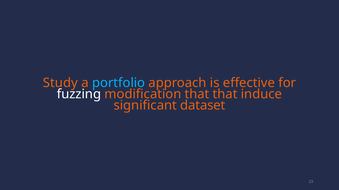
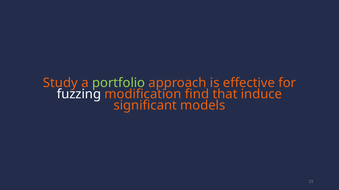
portfolio colour: light blue -> light green
modification that: that -> find
dataset: dataset -> models
